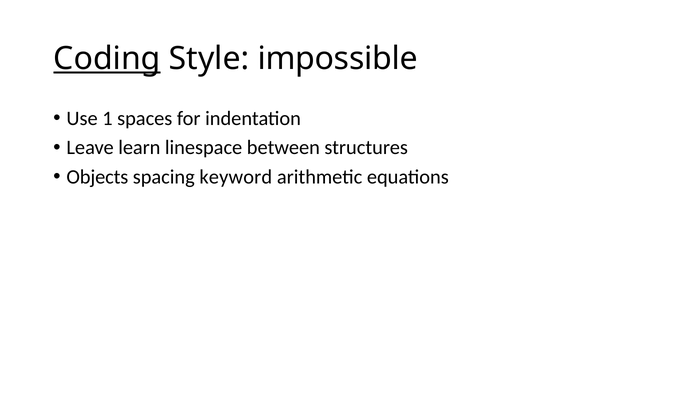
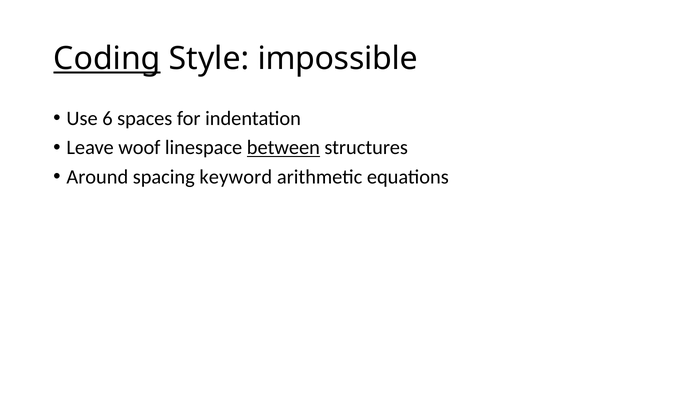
1: 1 -> 6
learn: learn -> woof
between underline: none -> present
Objects: Objects -> Around
